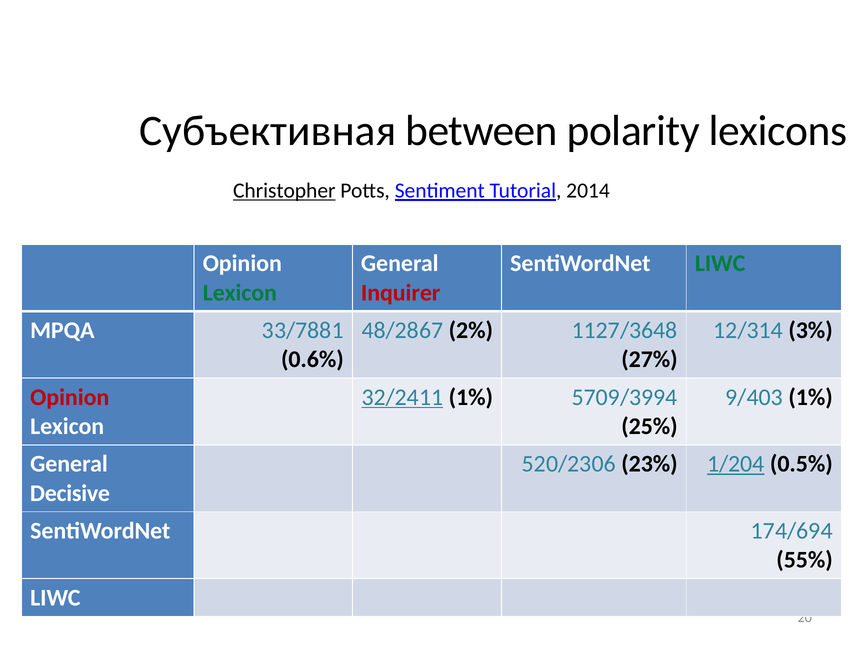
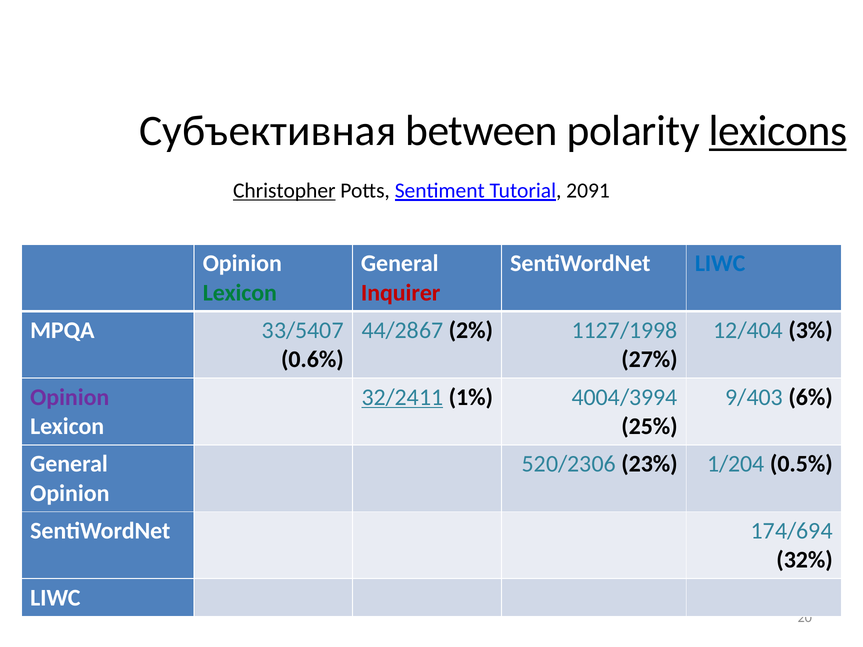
lexicons underline: none -> present
2014: 2014 -> 2091
LIWC at (720, 264) colour: green -> blue
33/7881: 33/7881 -> 33/5407
48/2867: 48/2867 -> 44/2867
1127/3648: 1127/3648 -> 1127/1998
12/314: 12/314 -> 12/404
Opinion at (70, 397) colour: red -> purple
5709/3994: 5709/3994 -> 4004/3994
9/403 1%: 1% -> 6%
1/204 underline: present -> none
Decisive at (70, 493): Decisive -> Opinion
55%: 55% -> 32%
